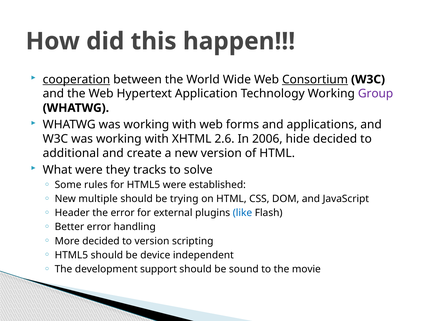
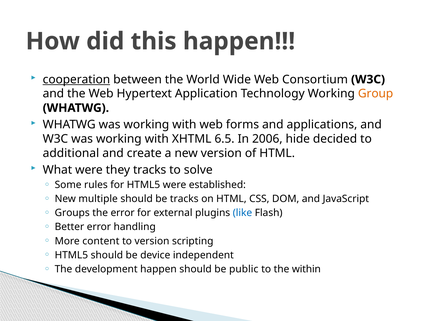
Consortium underline: present -> none
Group colour: purple -> orange
2.6: 2.6 -> 6.5
be trying: trying -> tracks
Header: Header -> Groups
More decided: decided -> content
development support: support -> happen
sound: sound -> public
movie: movie -> within
